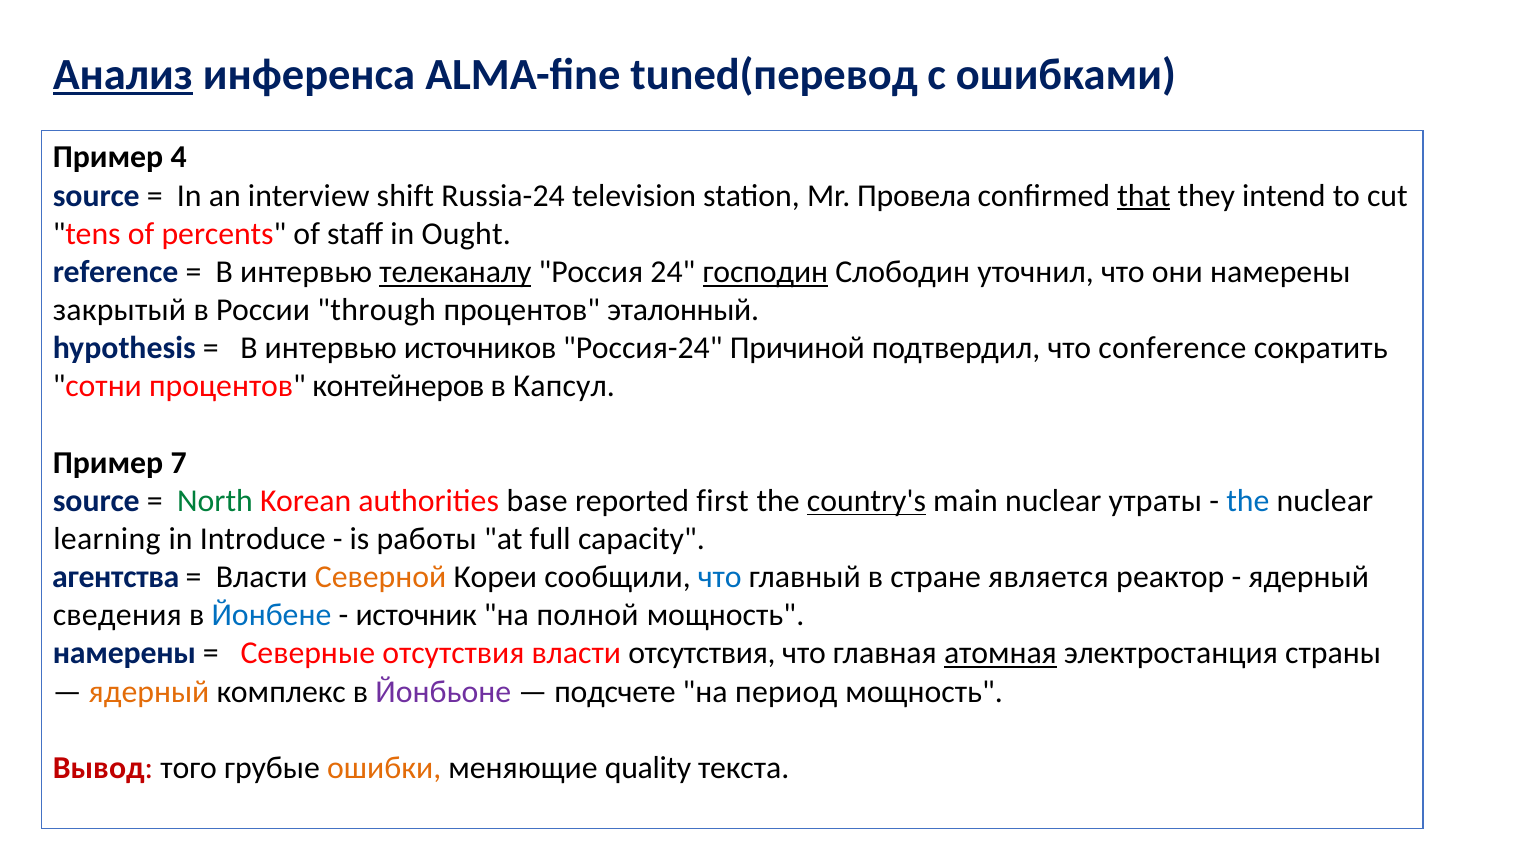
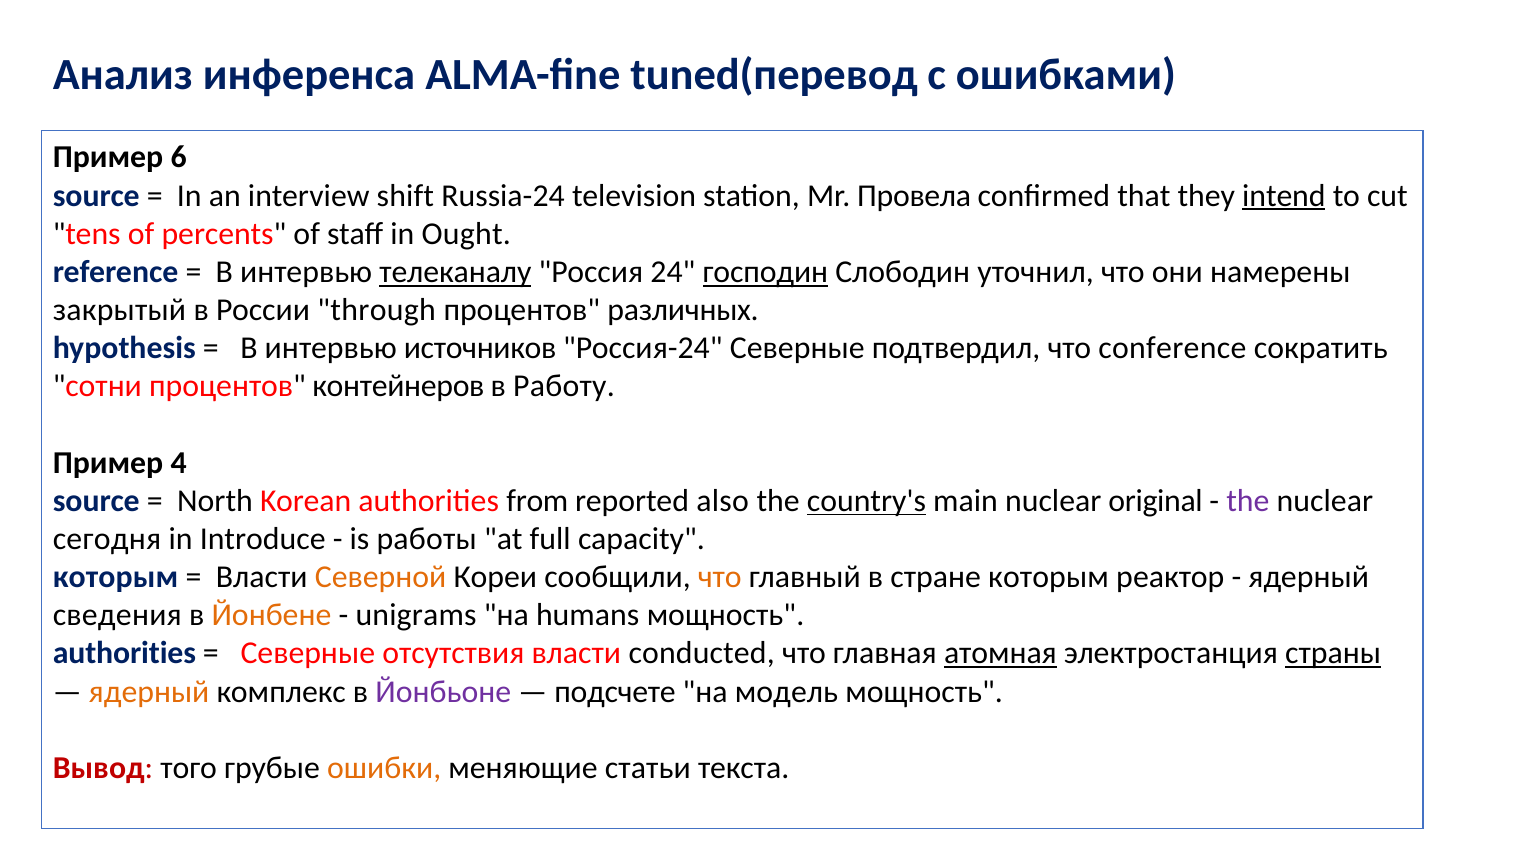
Анализ underline: present -> none
4: 4 -> 6
that underline: present -> none
intend underline: none -> present
эталонный: эталонный -> различных
Россия-24 Причиной: Причиной -> Северные
Капсул: Капсул -> Работу
7: 7 -> 4
North colour: green -> black
base: base -> from
first: first -> also
утраты: утраты -> original
the at (1248, 501) colour: blue -> purple
learning: learning -> сегодня
агентства at (116, 577): агентства -> которым
что at (720, 577) colour: blue -> orange
стране является: является -> которым
Йонбене colour: blue -> orange
источник: источник -> unigrams
полной: полной -> humans
намерены at (124, 654): намерены -> authorities
власти отсутствия: отсутствия -> conducted
страны underline: none -> present
период: период -> модель
quality: quality -> статьи
